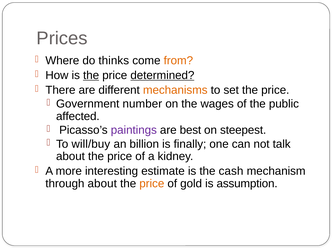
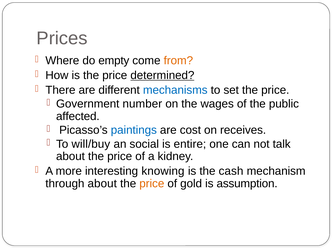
thinks: thinks -> empty
the at (91, 75) underline: present -> none
mechanisms colour: orange -> blue
paintings colour: purple -> blue
best: best -> cost
steepest: steepest -> receives
billion: billion -> social
finally: finally -> entire
estimate: estimate -> knowing
